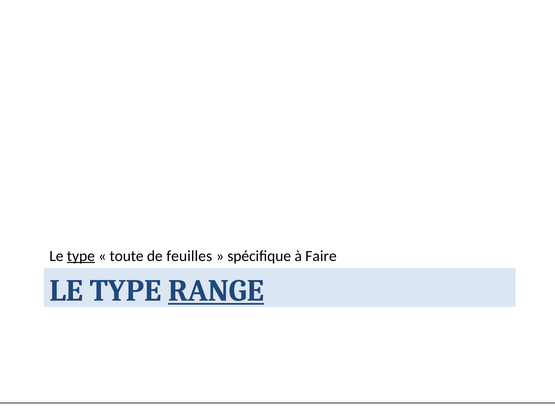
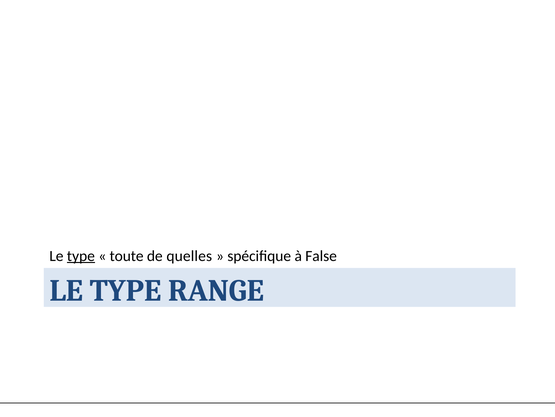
feuilles: feuilles -> quelles
Faire: Faire -> False
RANGE underline: present -> none
